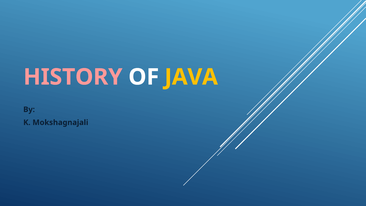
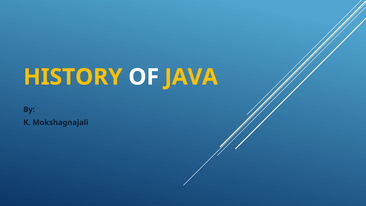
HISTORY colour: pink -> yellow
